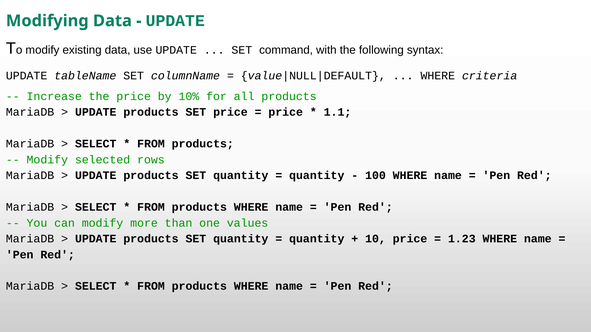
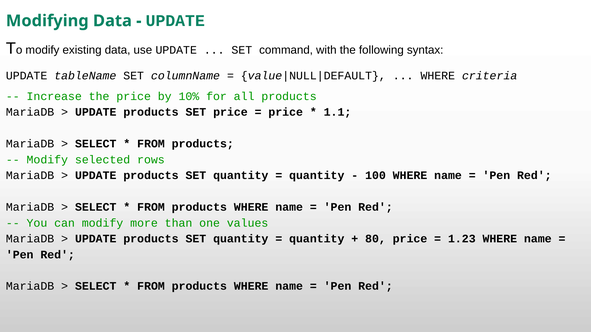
10: 10 -> 80
